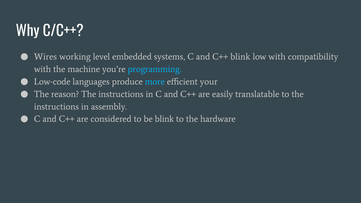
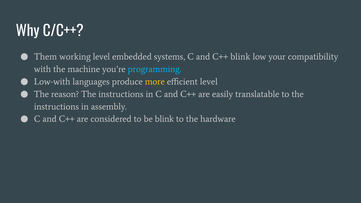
Wires: Wires -> Them
low with: with -> your
Low-code: Low-code -> Low-with
more colour: light blue -> yellow
efficient your: your -> level
